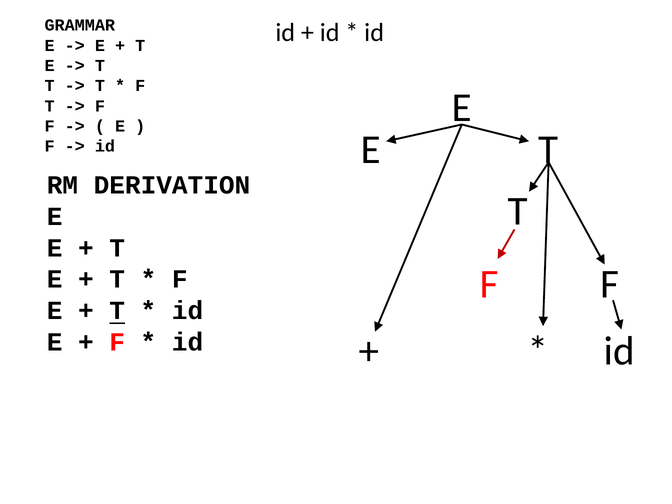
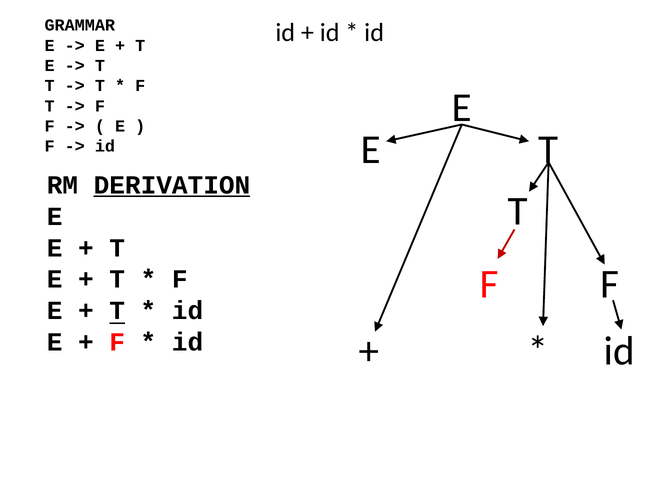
DERIVATION underline: none -> present
